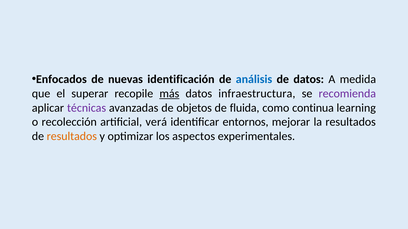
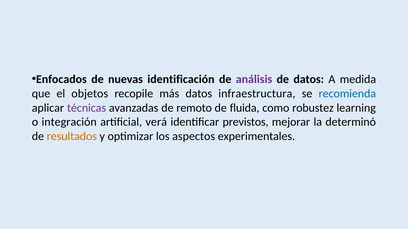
análisis colour: blue -> purple
superar: superar -> objetos
más underline: present -> none
recomienda colour: purple -> blue
objetos: objetos -> remoto
continua: continua -> robustez
recolección: recolección -> integración
entornos: entornos -> previstos
la resultados: resultados -> determinó
